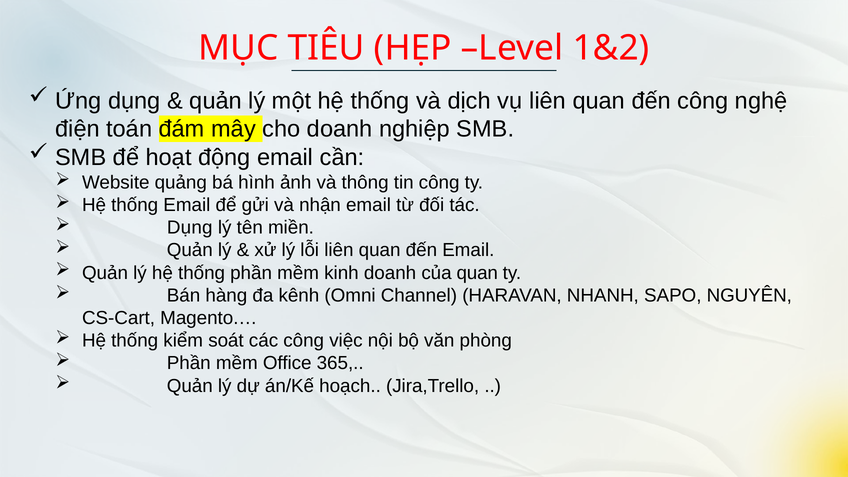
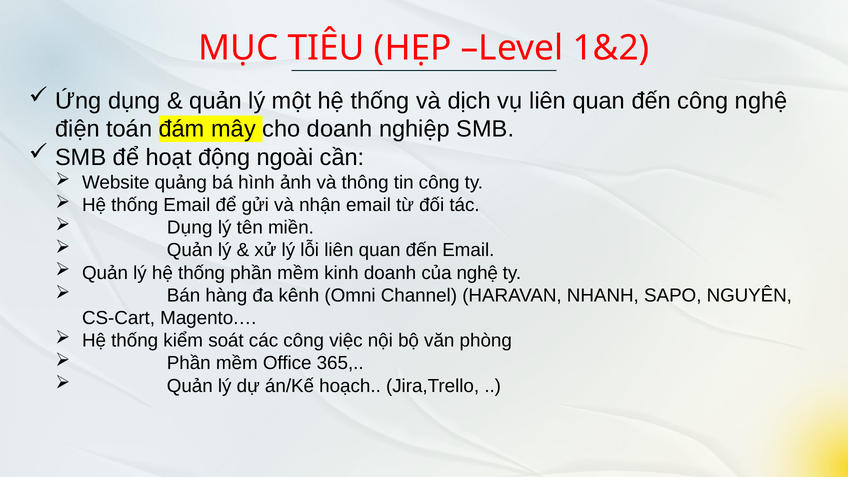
động email: email -> ngoài
của quan: quan -> nghệ
